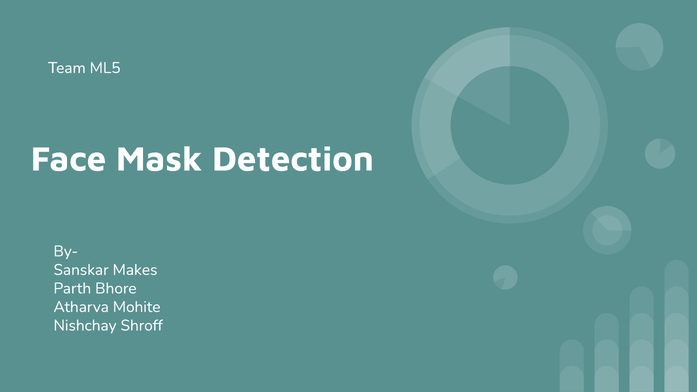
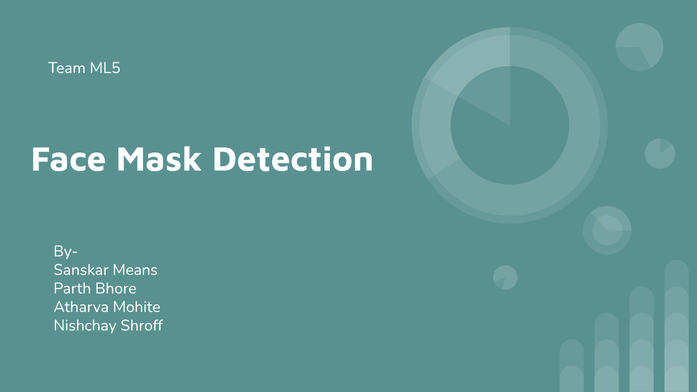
Makes: Makes -> Means
